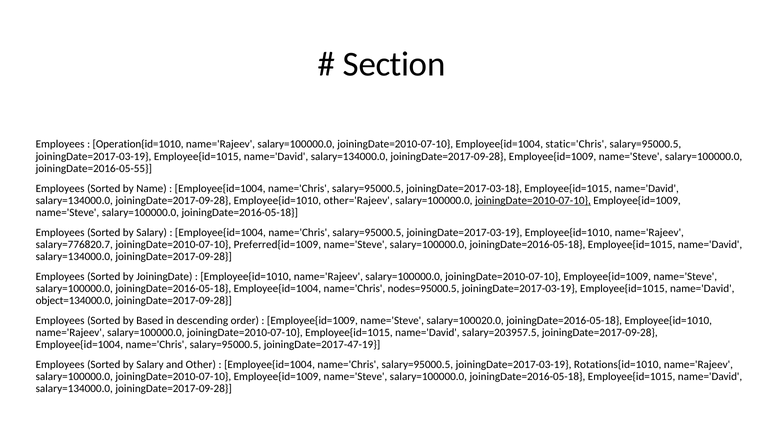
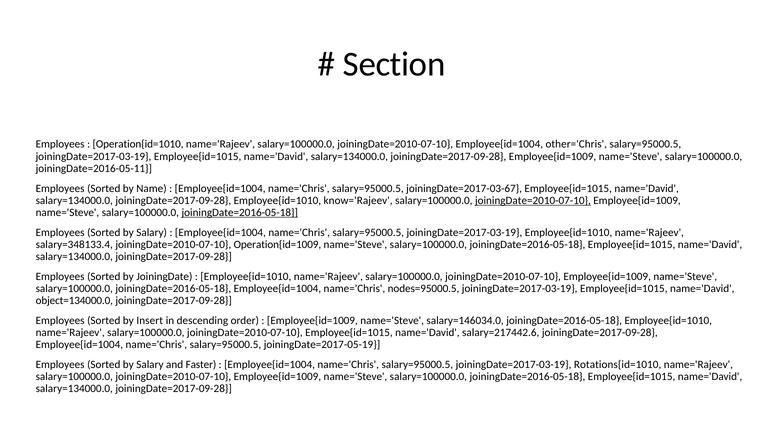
static='Chris: static='Chris -> other='Chris
joiningDate=2016-05-55: joiningDate=2016-05-55 -> joiningDate=2016-05-11
joiningDate=2017-03-18: joiningDate=2017-03-18 -> joiningDate=2017-03-67
other='Rajeev: other='Rajeev -> know='Rajeev
joiningDate=2016-05-18 at (240, 212) underline: none -> present
salary=776820.7: salary=776820.7 -> salary=348133.4
Preferred{id=1009: Preferred{id=1009 -> Operation{id=1009
Based: Based -> Insert
salary=100020.0: salary=100020.0 -> salary=146034.0
salary=203957.5: salary=203957.5 -> salary=217442.6
joiningDate=2017-47-19: joiningDate=2017-47-19 -> joiningDate=2017-05-19
Other: Other -> Faster
